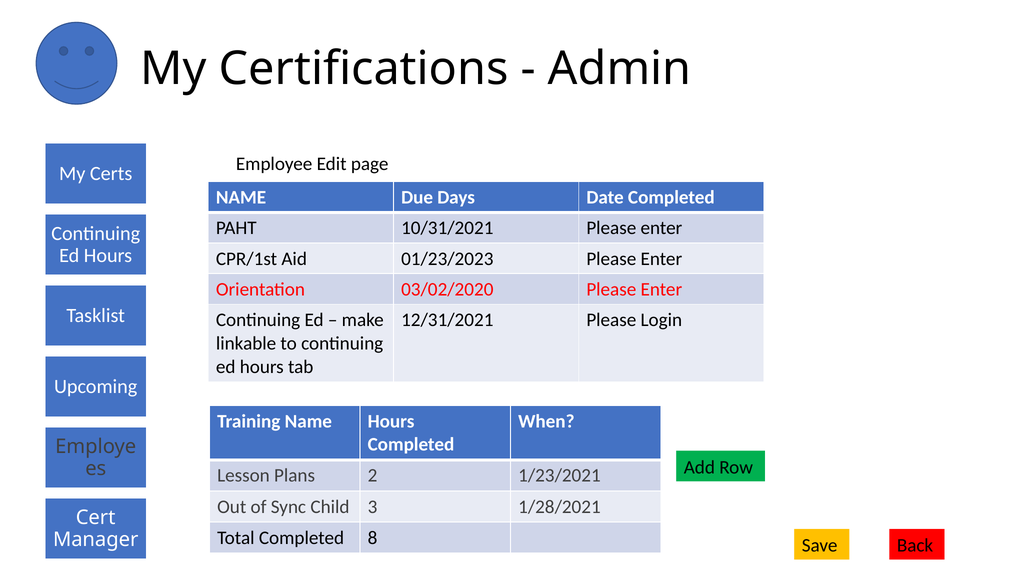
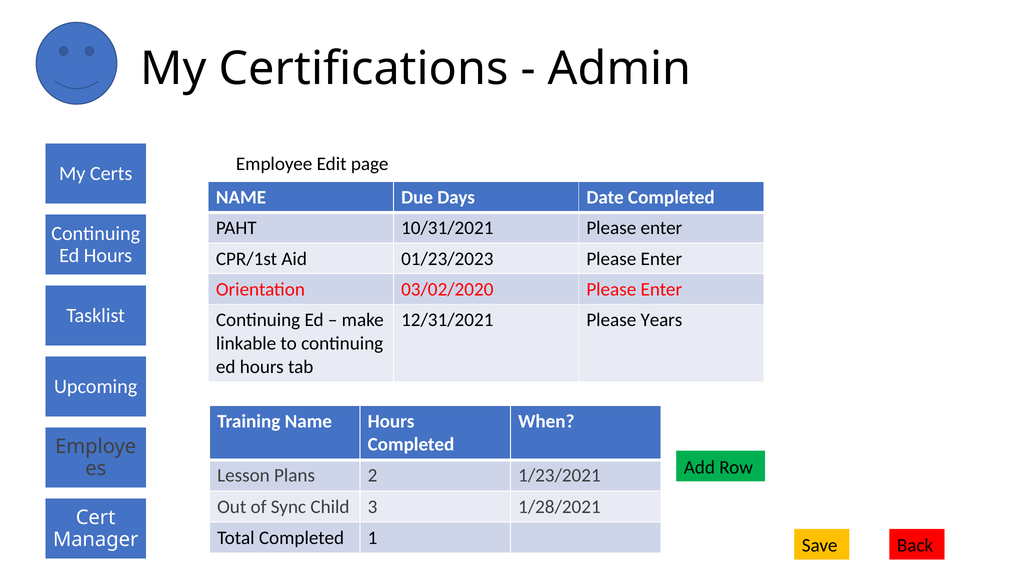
Login: Login -> Years
8: 8 -> 1
